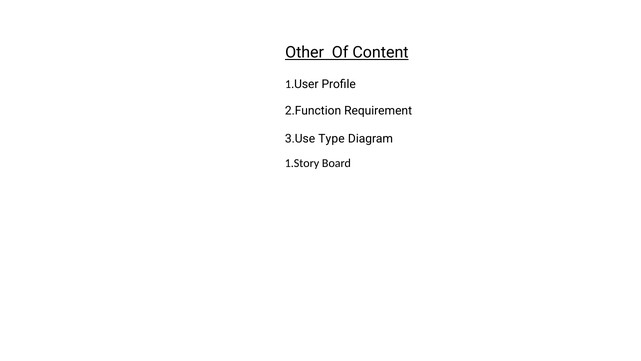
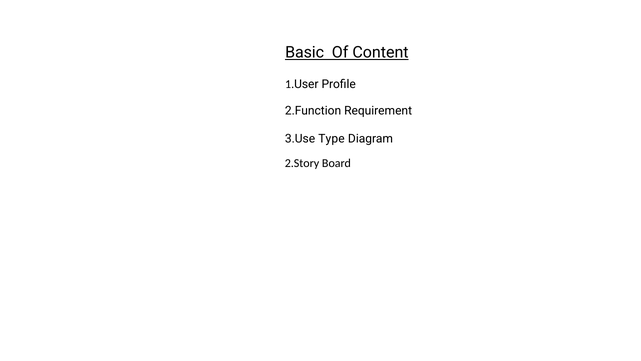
Other: Other -> Basic
1.Story: 1.Story -> 2.Story
